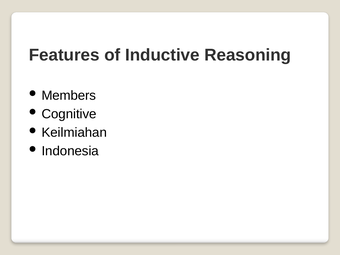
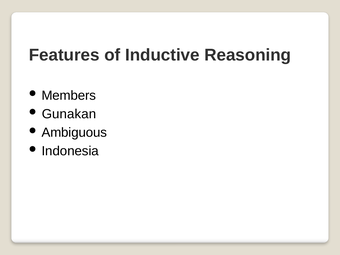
Cognitive: Cognitive -> Gunakan
Keilmiahan: Keilmiahan -> Ambiguous
